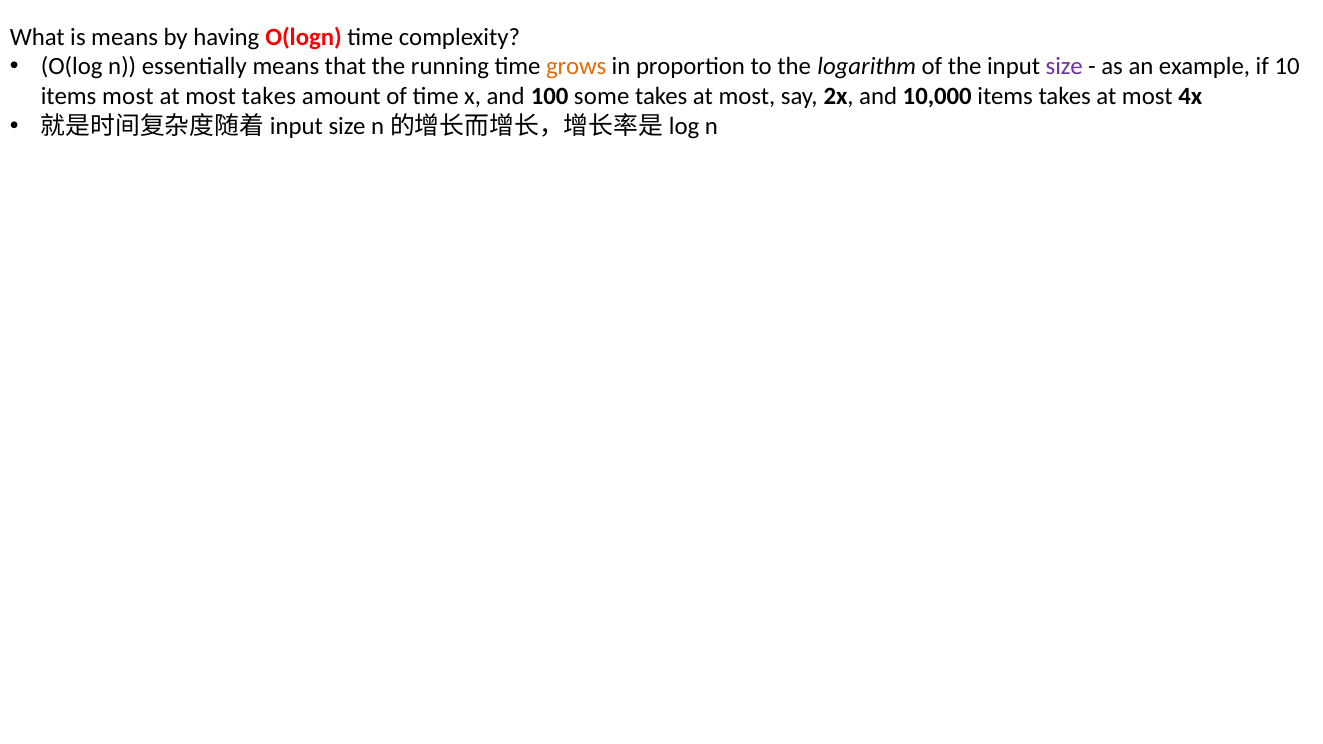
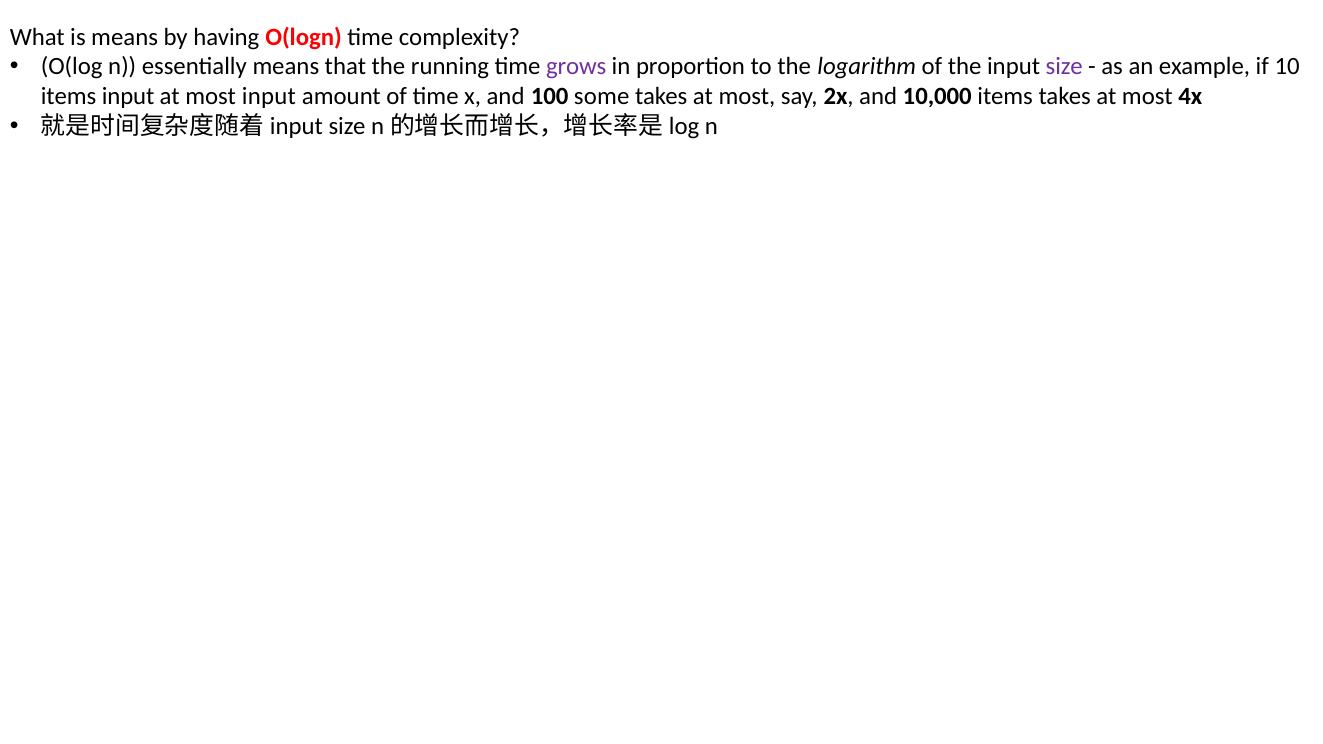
grows colour: orange -> purple
items most: most -> input
most takes: takes -> input
